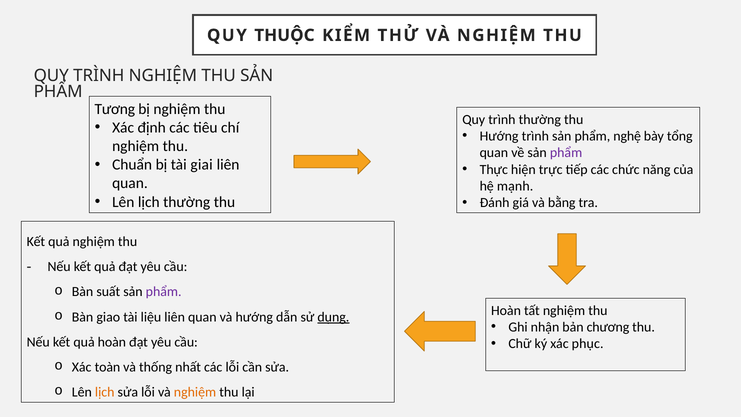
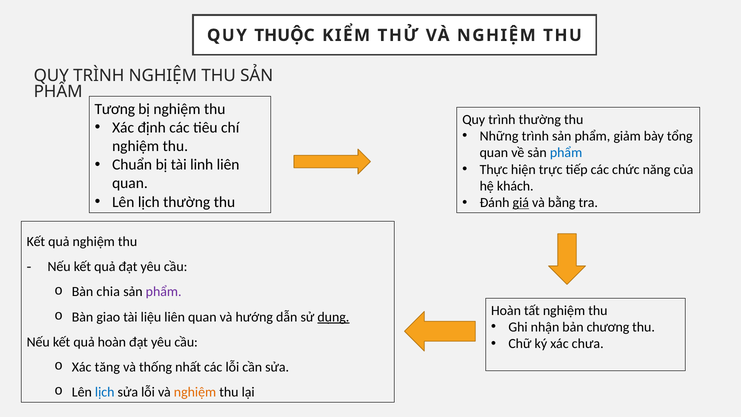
Hướng at (499, 136): Hướng -> Những
nghệ: nghệ -> giảm
phẩm at (566, 153) colour: purple -> blue
giai: giai -> linh
mạnh: mạnh -> khách
giá underline: none -> present
suất: suất -> chia
phục: phục -> chưa
toàn: toàn -> tăng
lịch at (105, 392) colour: orange -> blue
